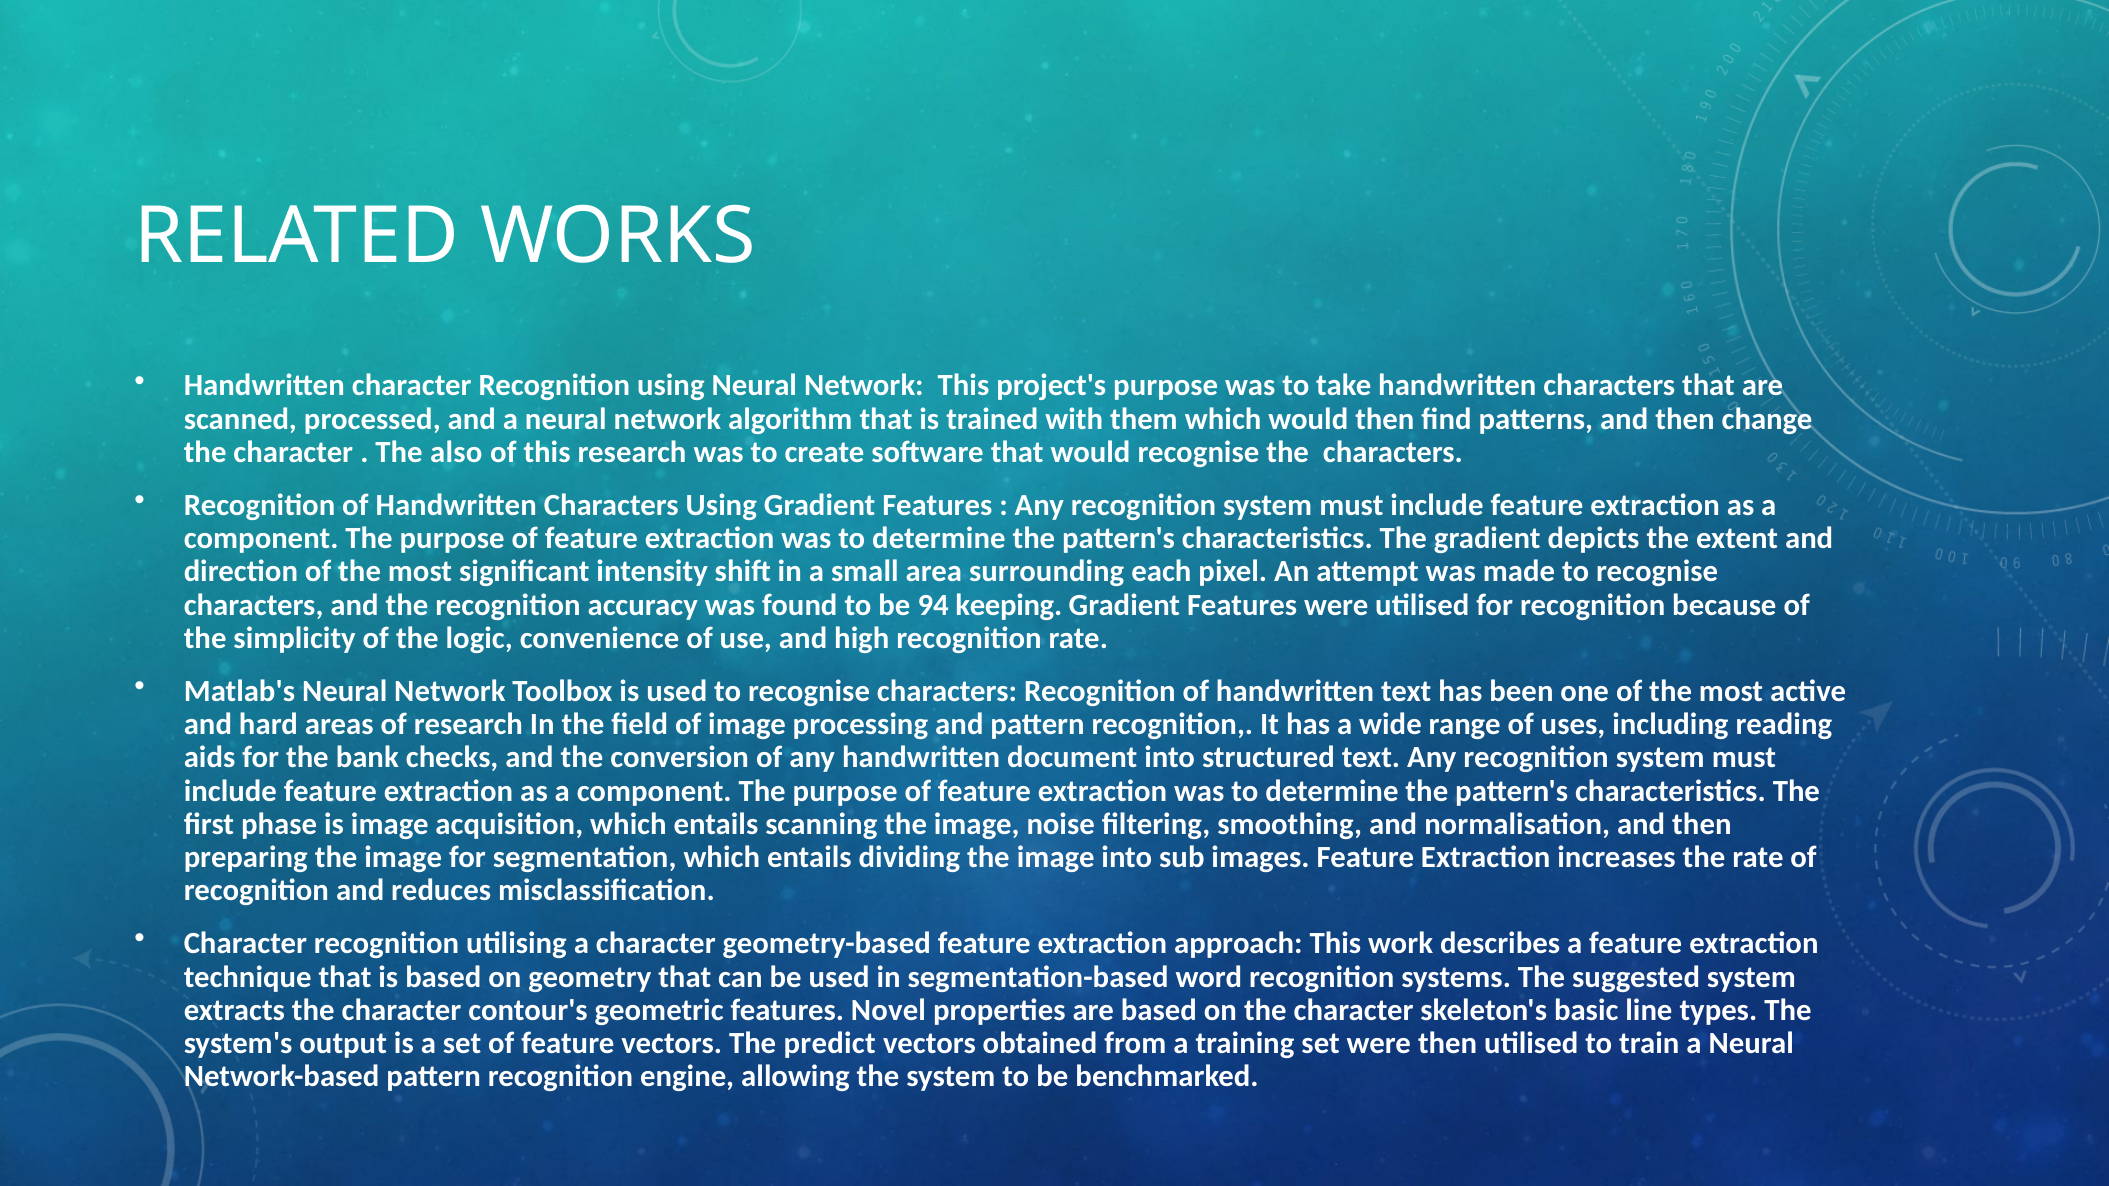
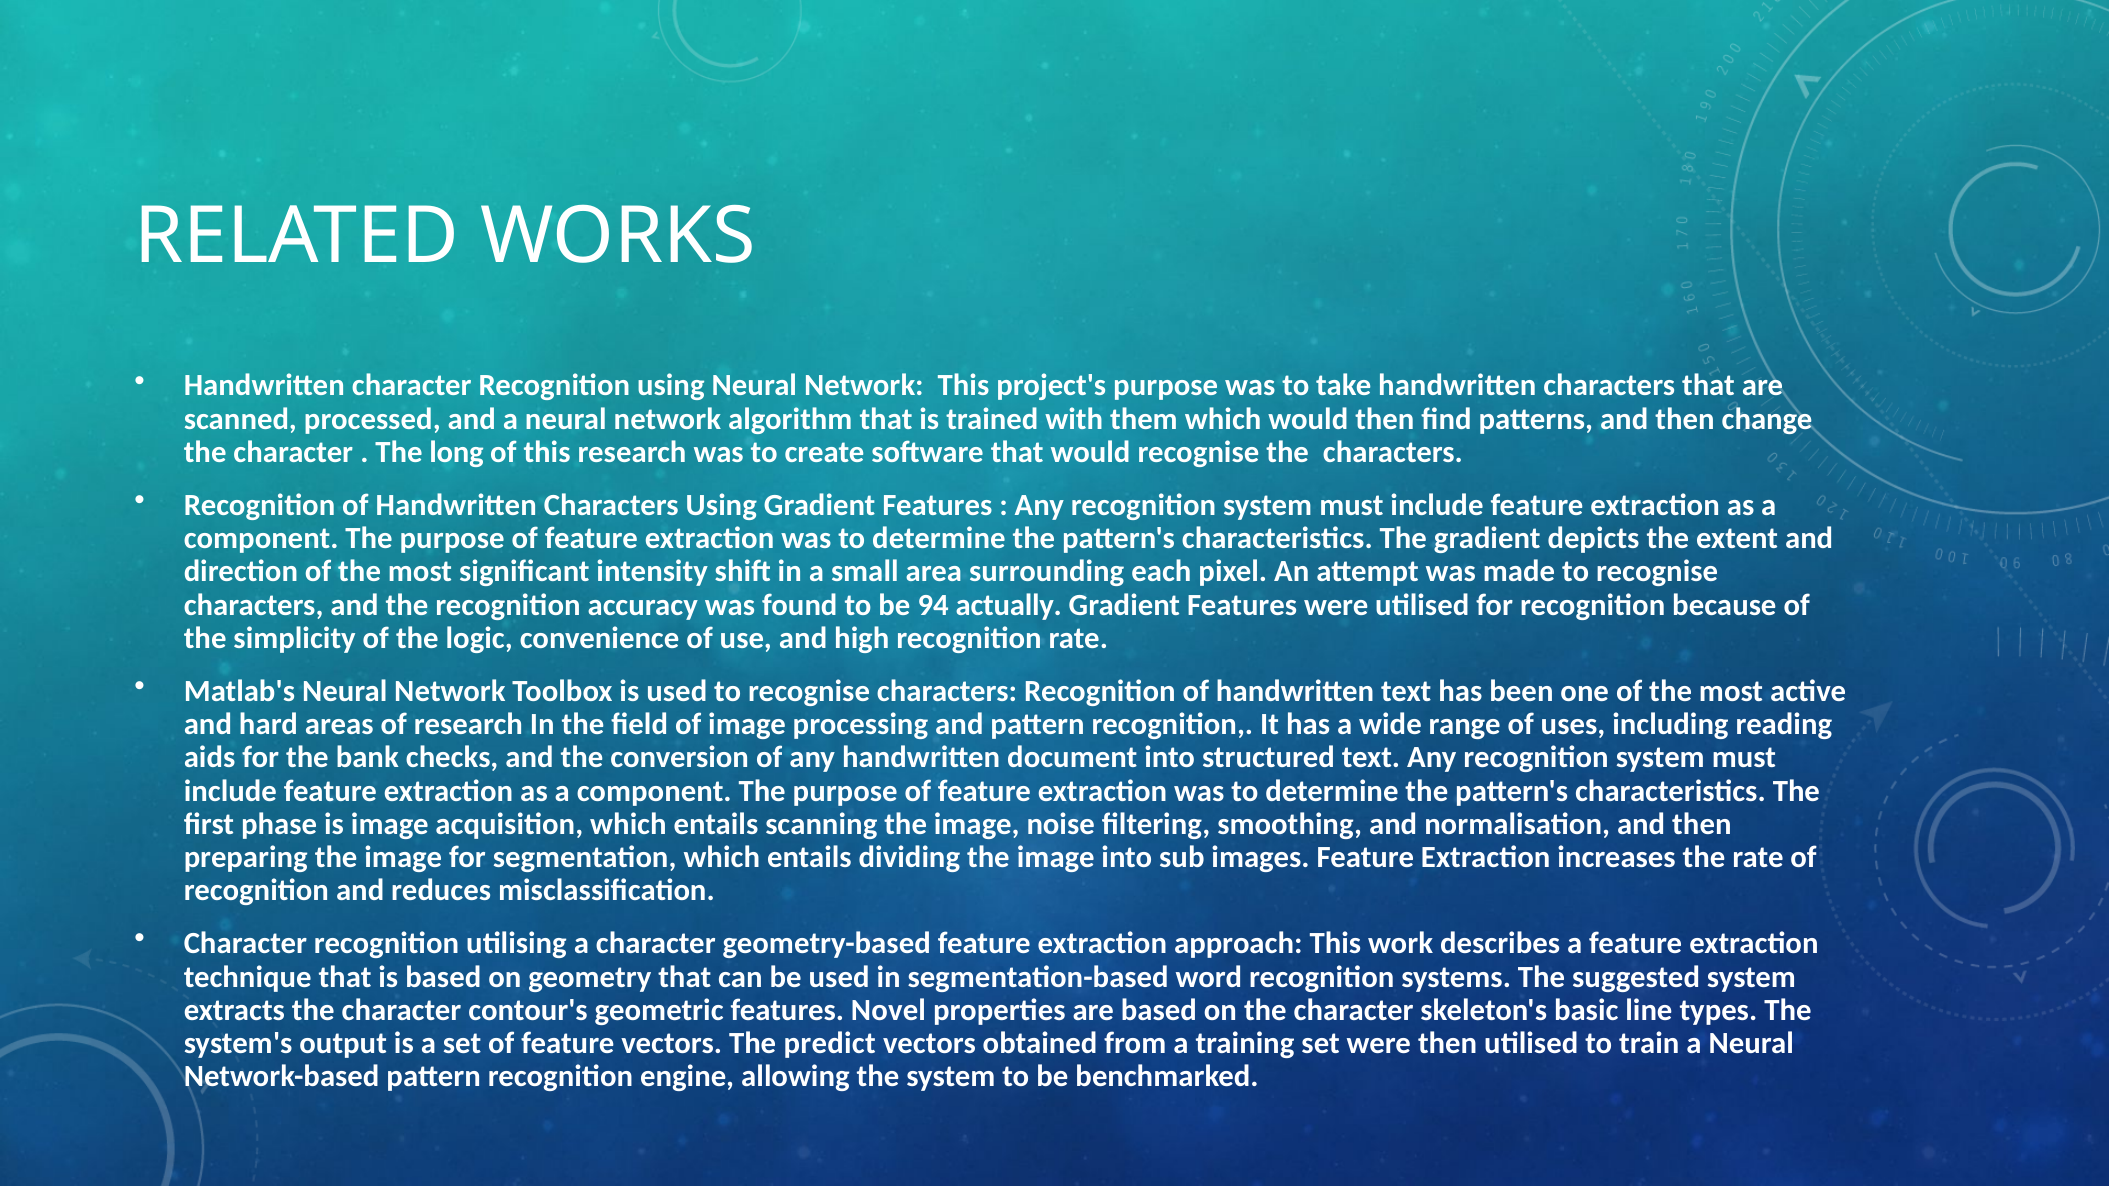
also: also -> long
keeping: keeping -> actually
